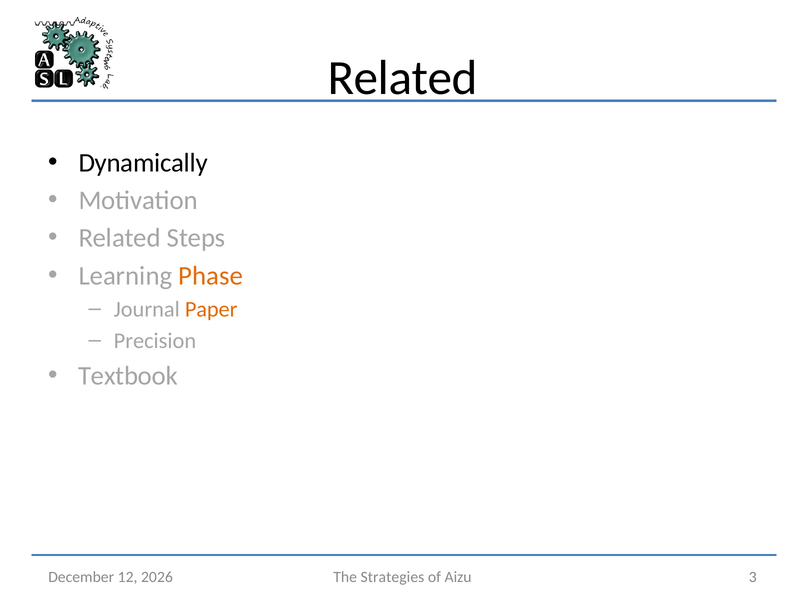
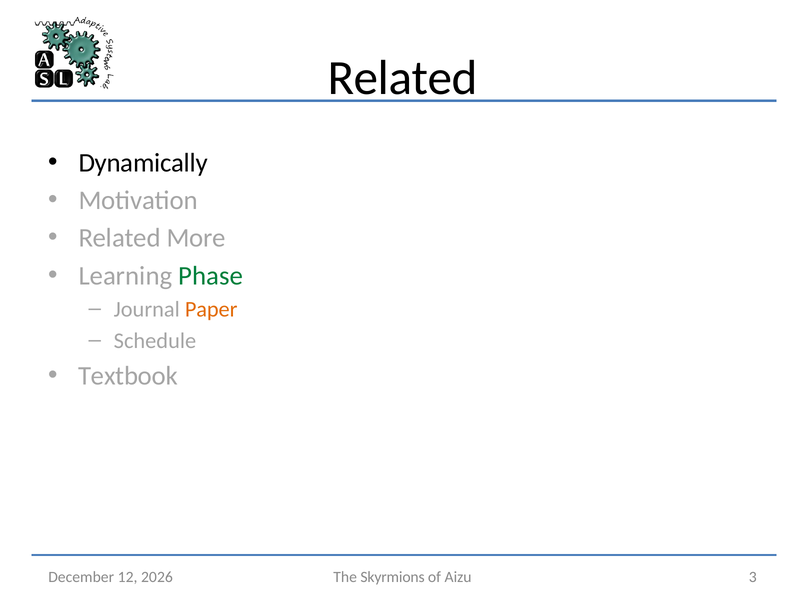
Steps: Steps -> More
Phase colour: orange -> green
Precision: Precision -> Schedule
Strategies: Strategies -> Skyrmions
